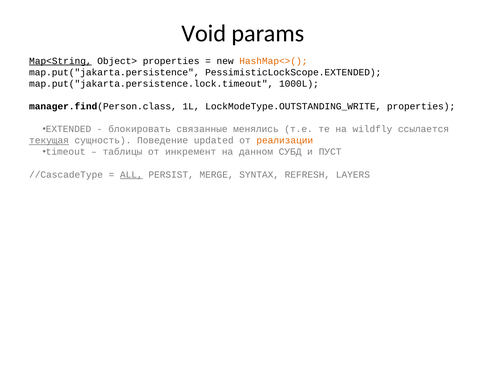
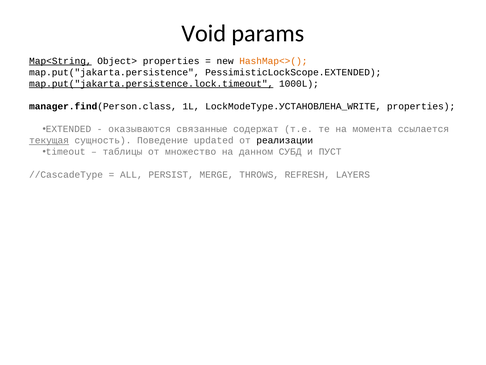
map.put("jakarta.persistence.lock.timeout underline: none -> present
LockModeType.OUTSTANDING_WRITE: LockModeType.OUTSTANDING_WRITE -> LockModeType.УСТАНОВЛЕНА_WRITE
блокировать: блокировать -> оказываются
менялись: менялись -> содержат
wildfly: wildfly -> момента
реализации colour: orange -> black
инкремент: инкремент -> множество
ALL underline: present -> none
SYNTAX: SYNTAX -> THROWS
